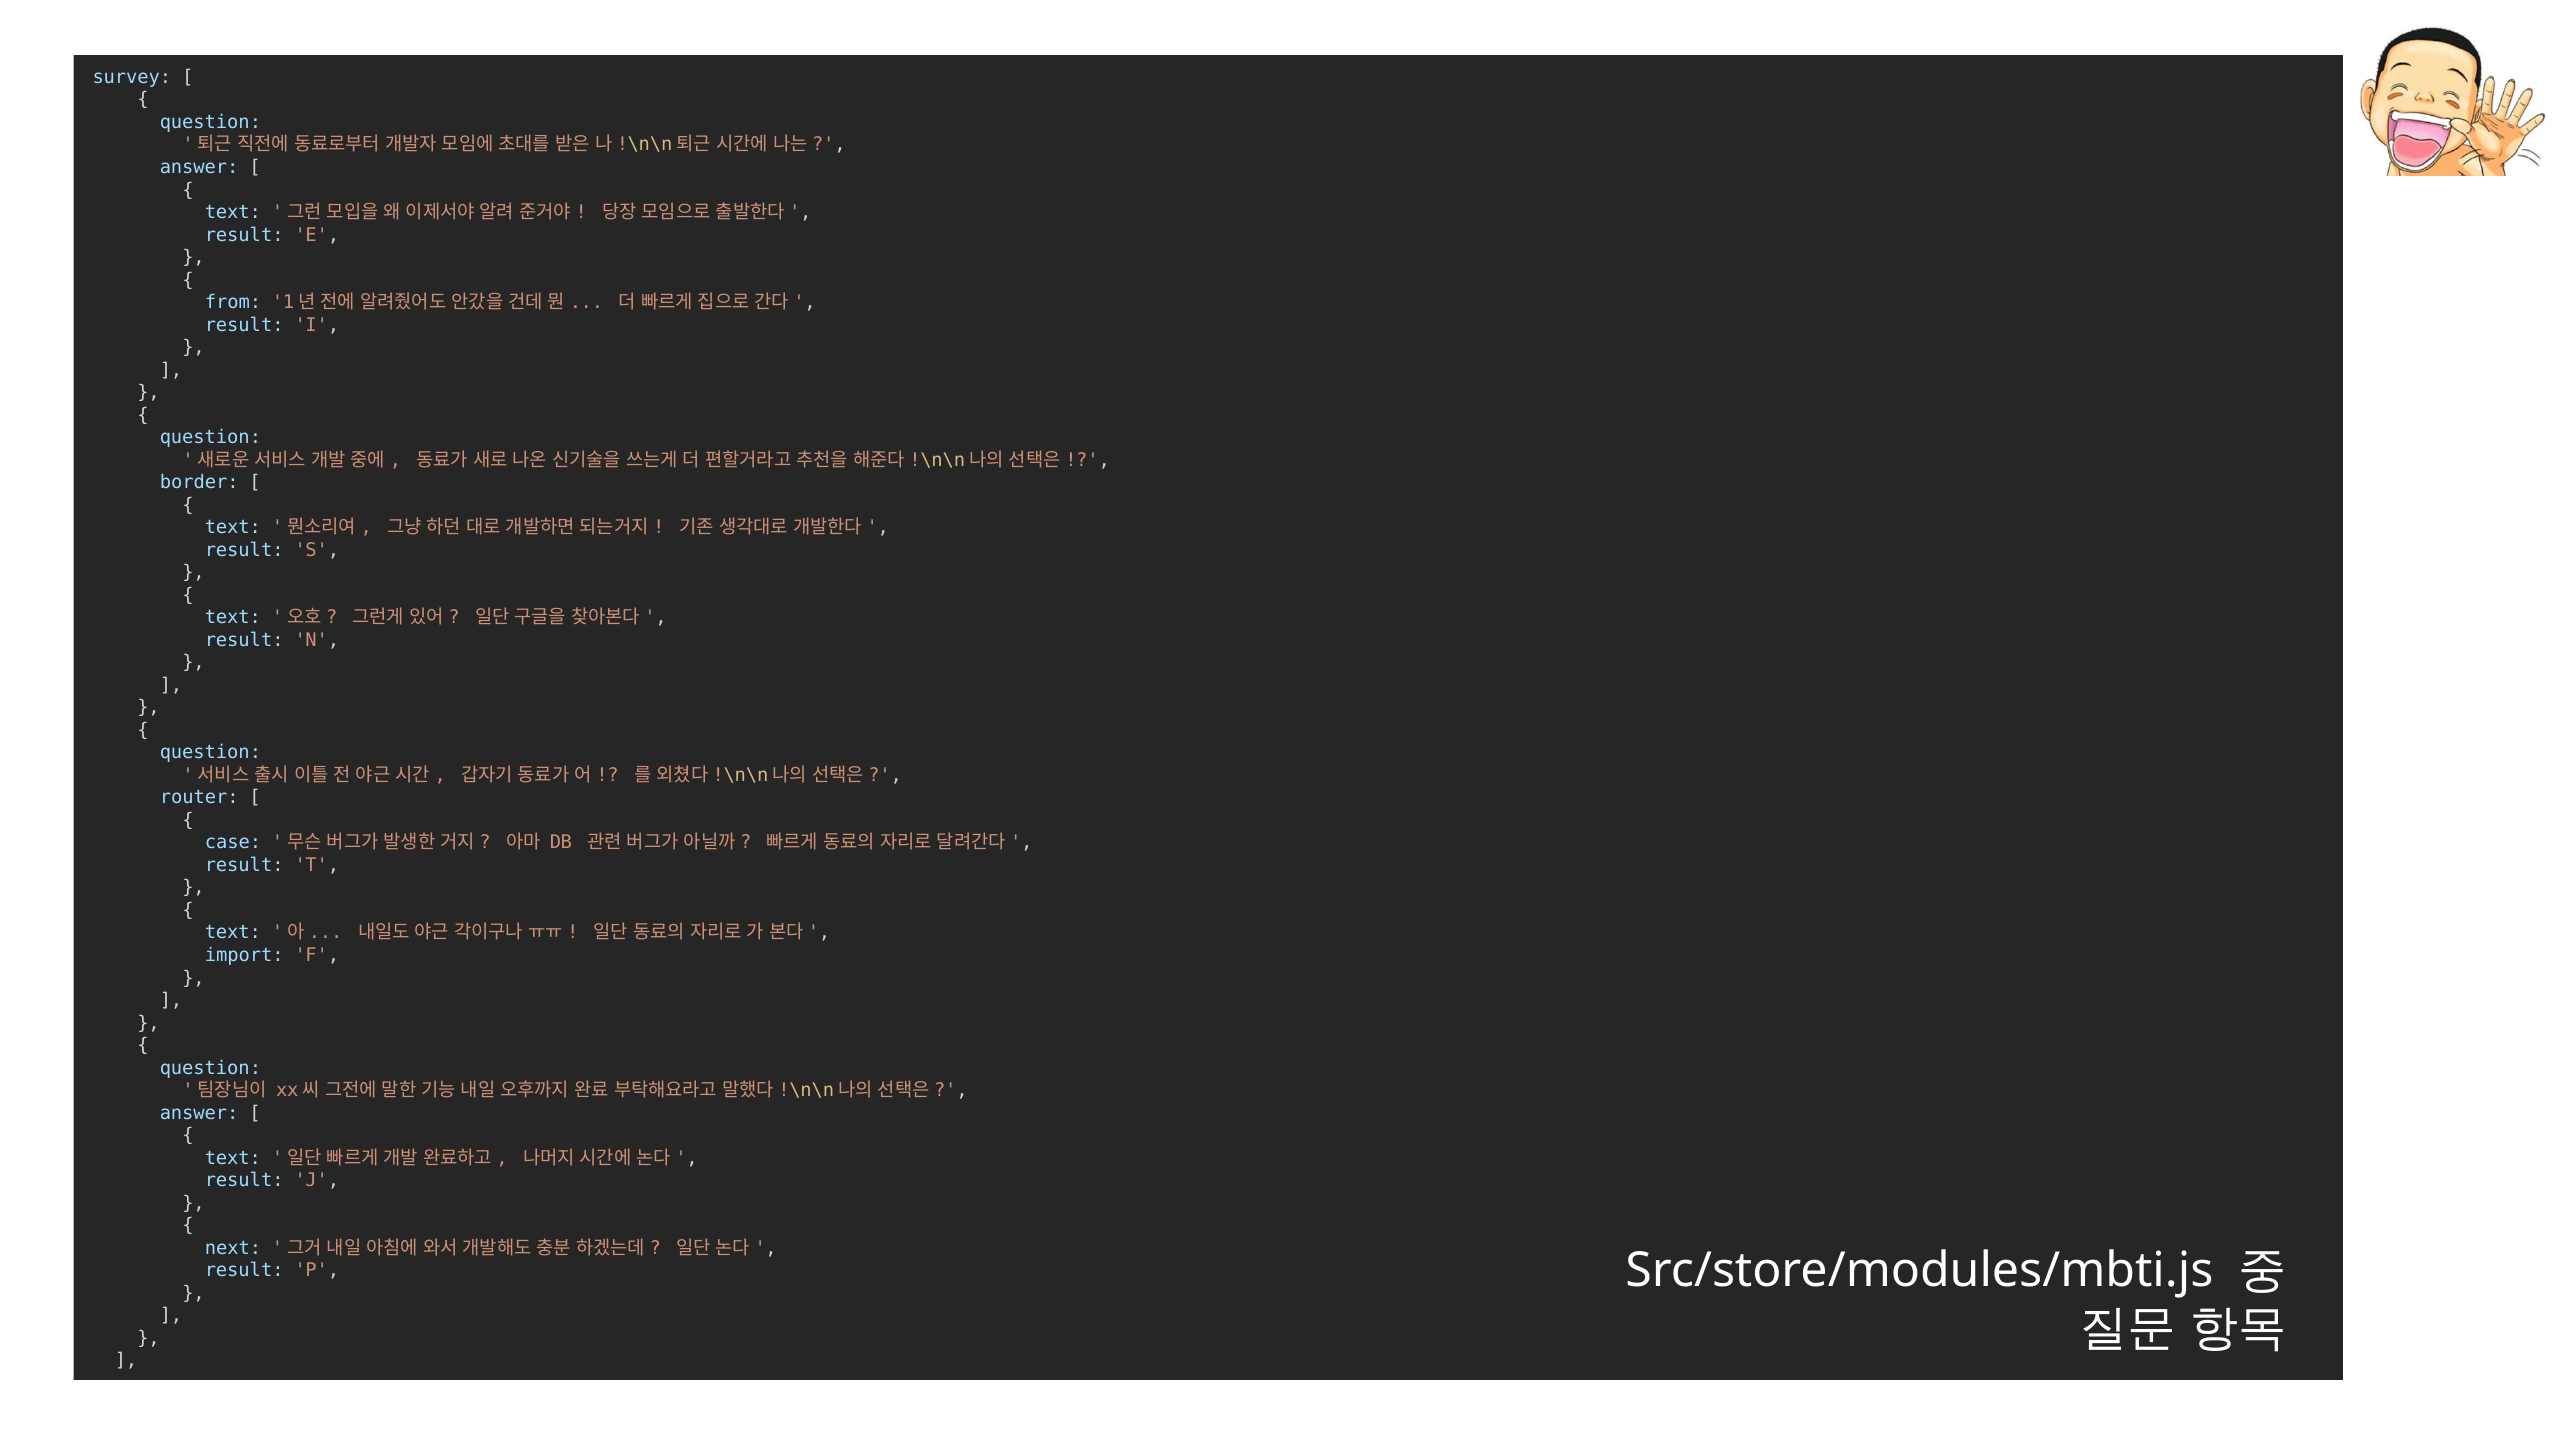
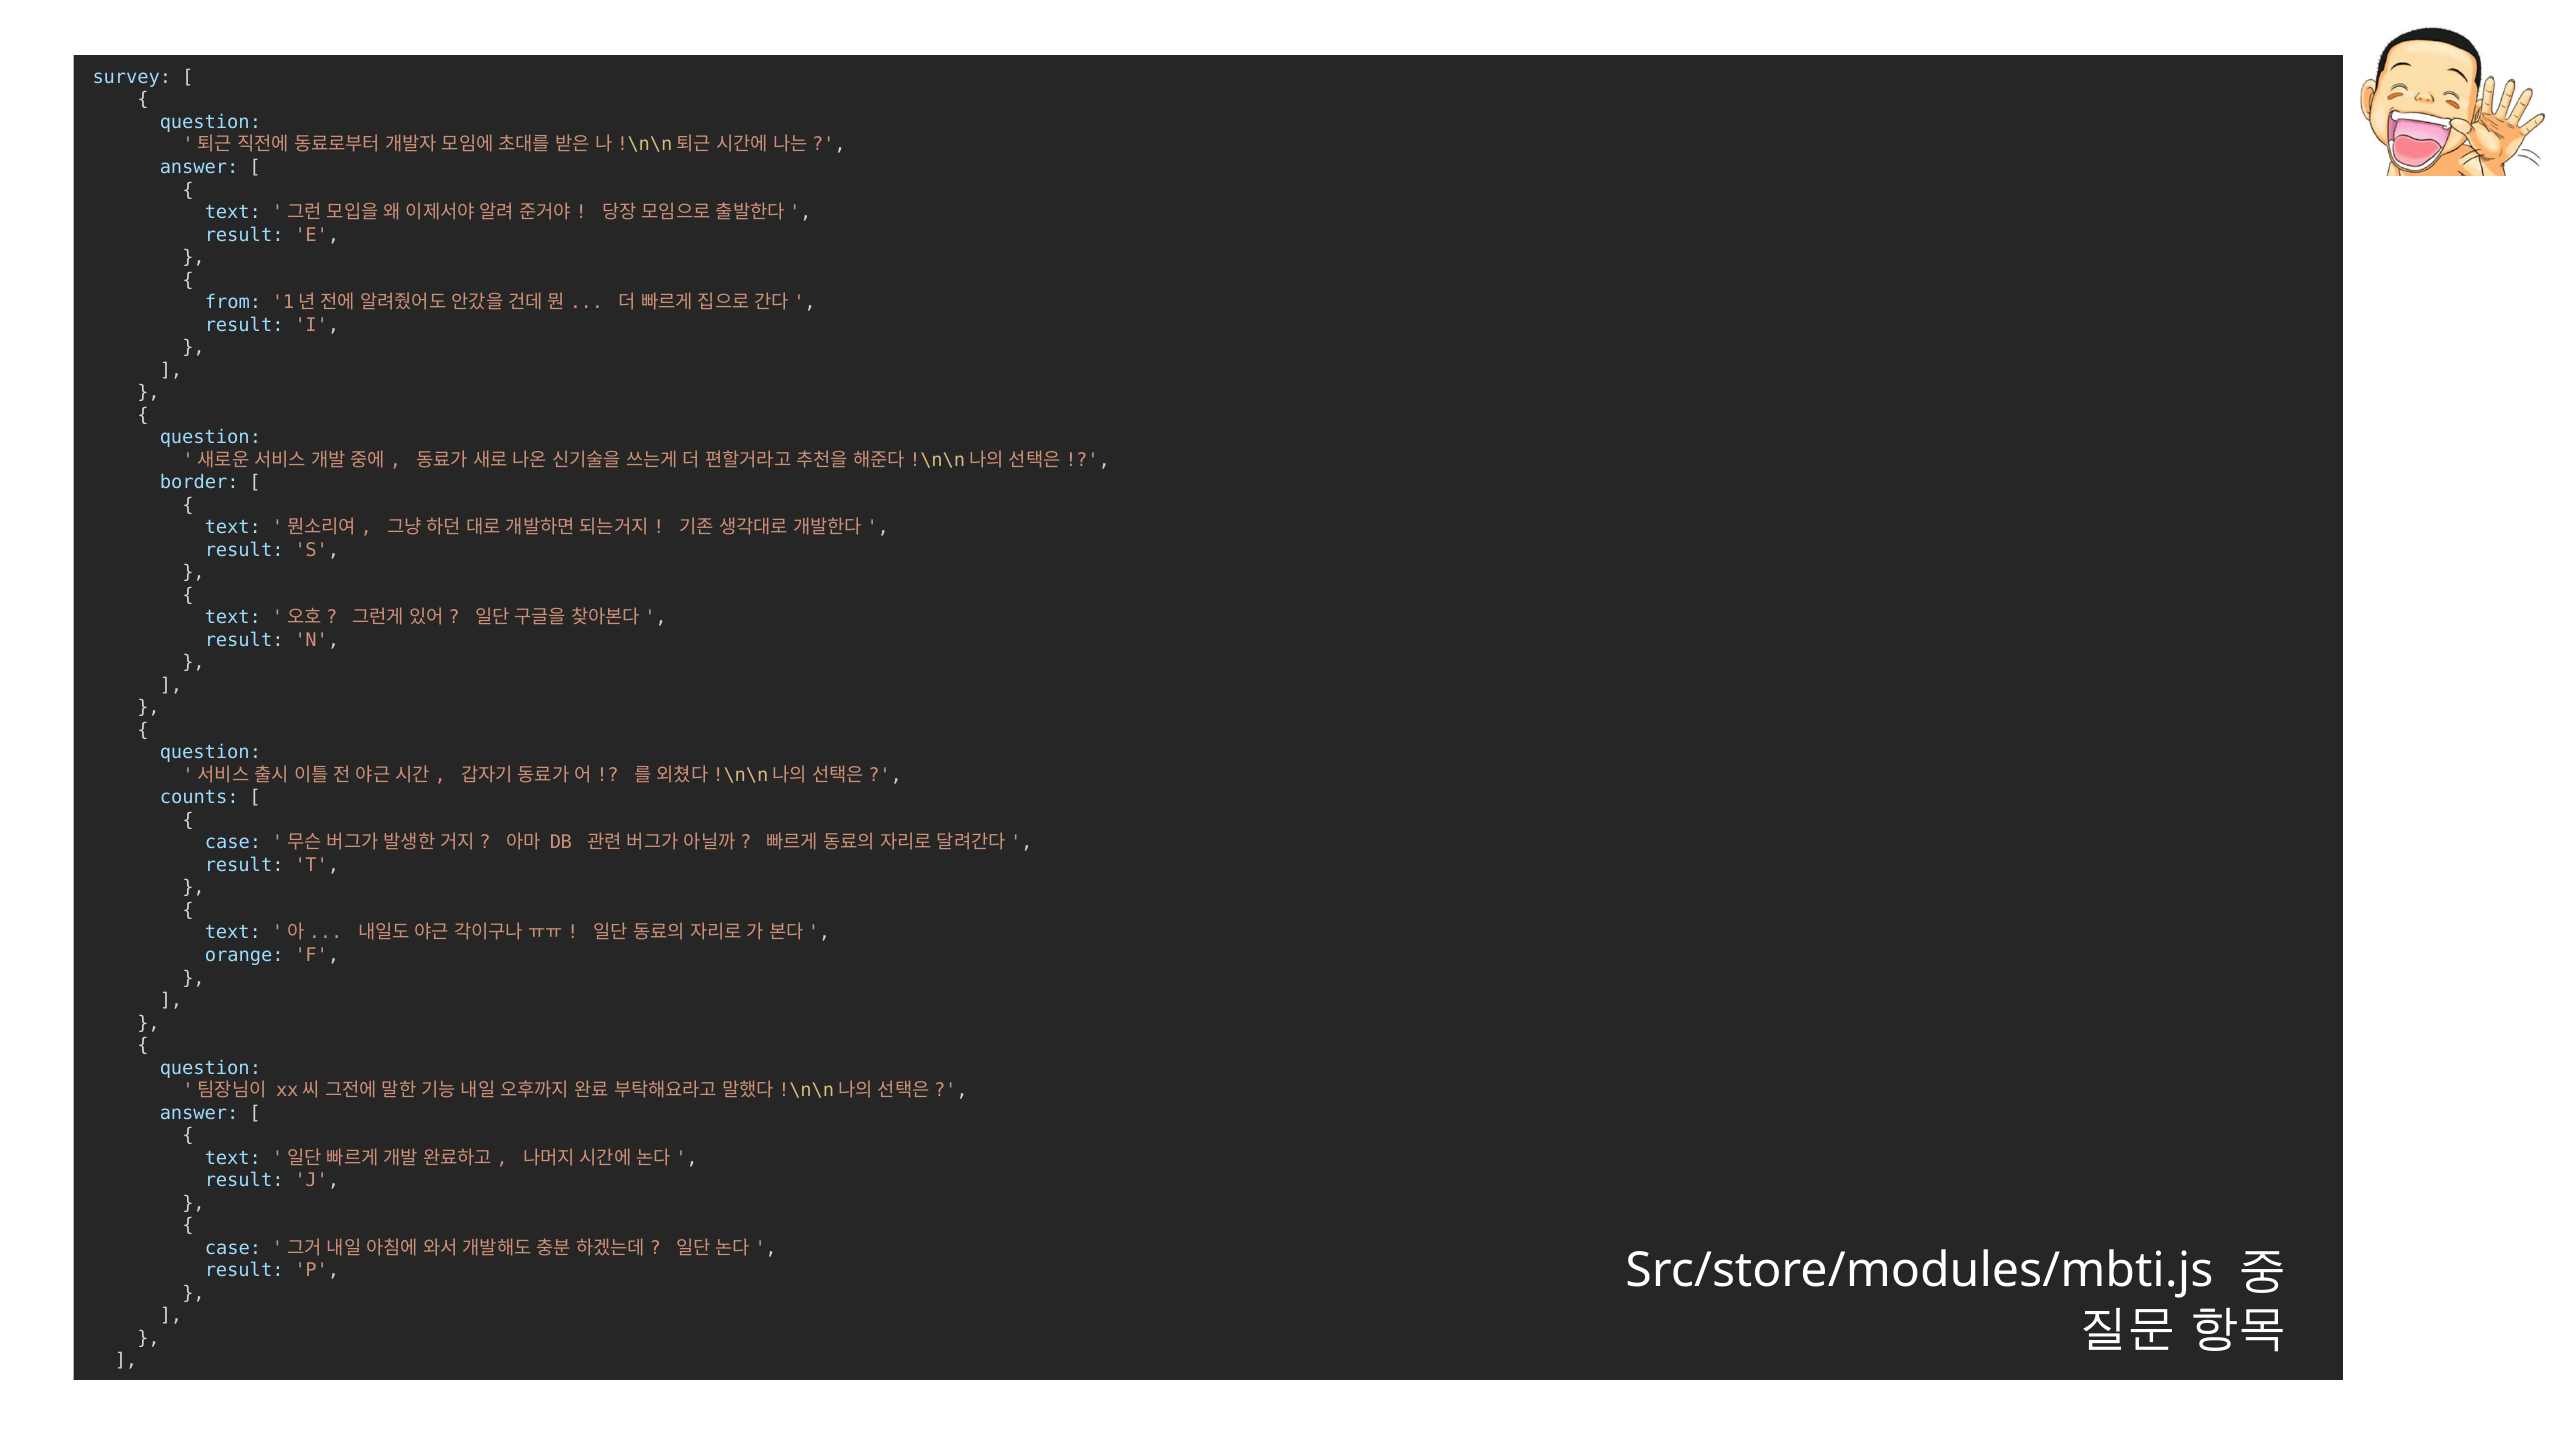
router: router -> counts
import: import -> orange
next at (233, 1248): next -> case
